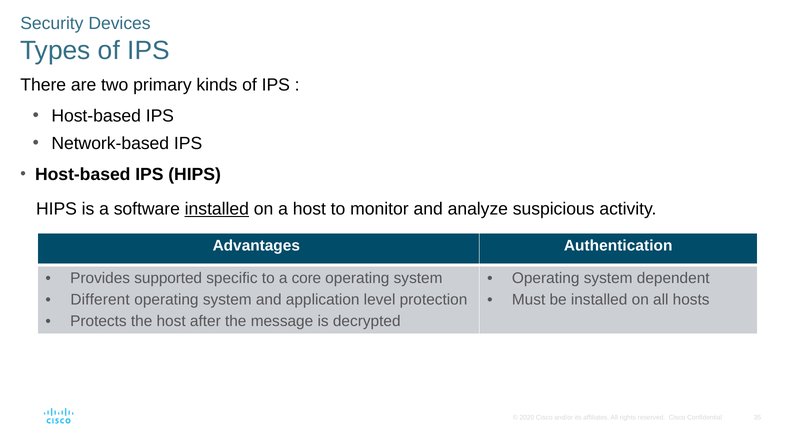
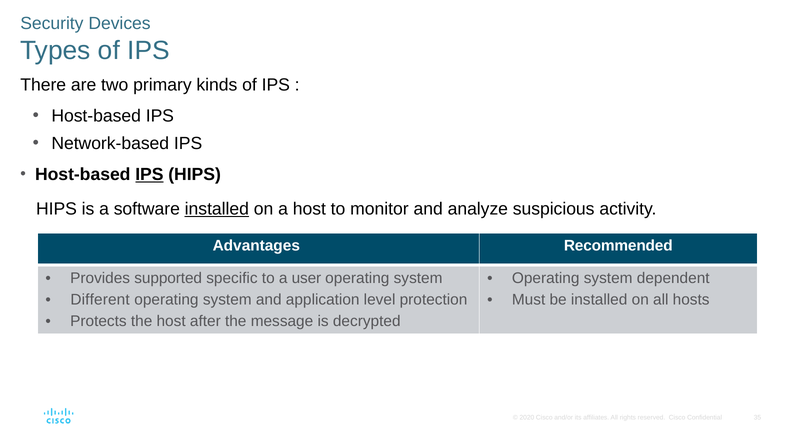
IPS at (149, 174) underline: none -> present
Authentication: Authentication -> Recommended
core: core -> user
